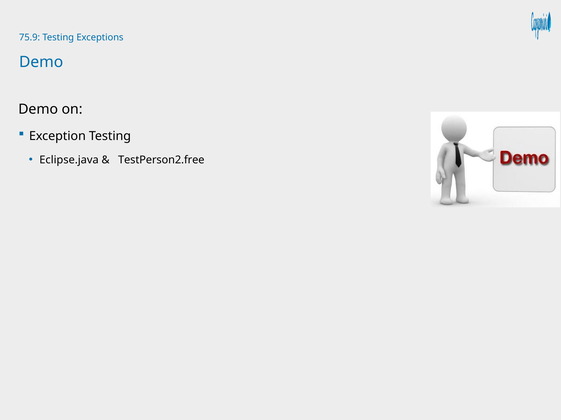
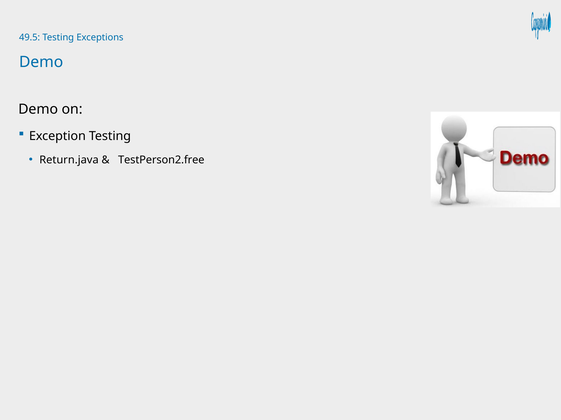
75.9: 75.9 -> 49.5
Eclipse.java: Eclipse.java -> Return.java
